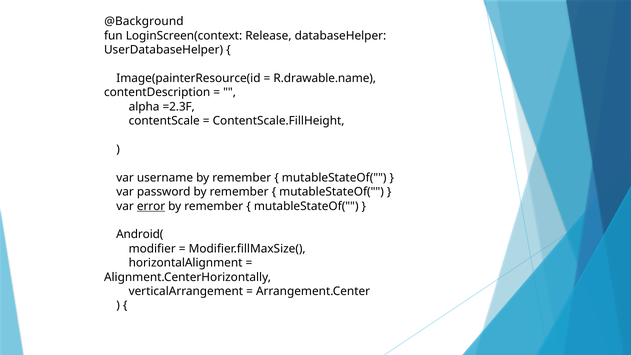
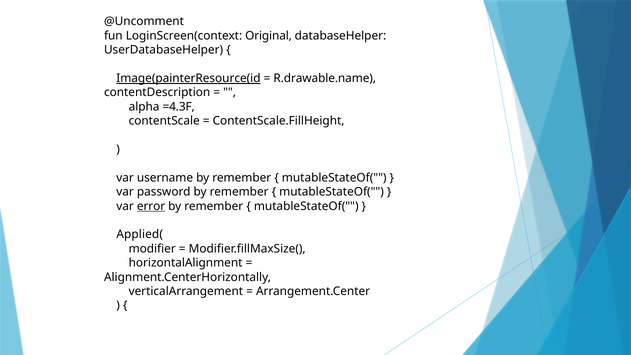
@Background: @Background -> @Uncomment
Release: Release -> Original
Image(painterResource(id underline: none -> present
=2.3F: =2.3F -> =4.3F
Android(: Android( -> Applied(
